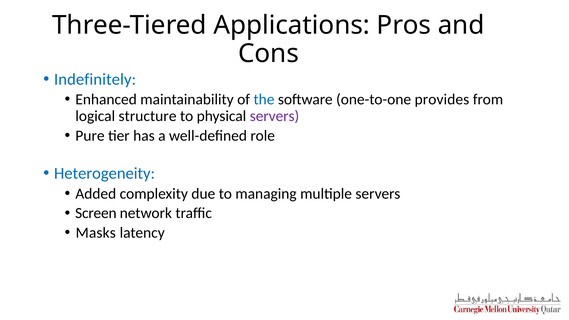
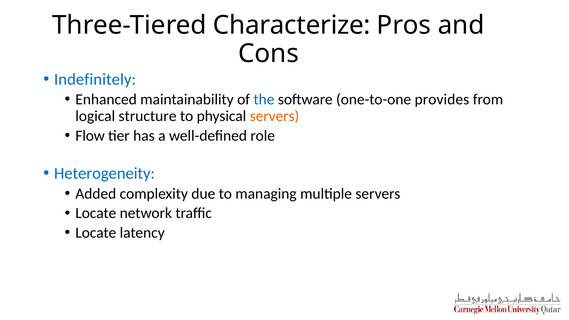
Applications: Applications -> Characterize
servers at (275, 116) colour: purple -> orange
Pure: Pure -> Flow
Screen at (96, 213): Screen -> Locate
Masks at (96, 233): Masks -> Locate
